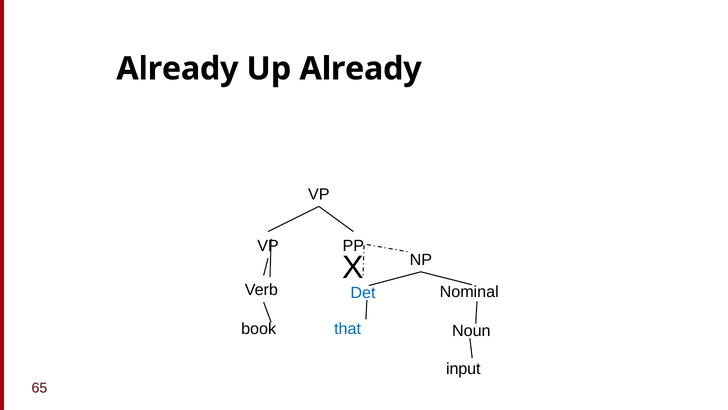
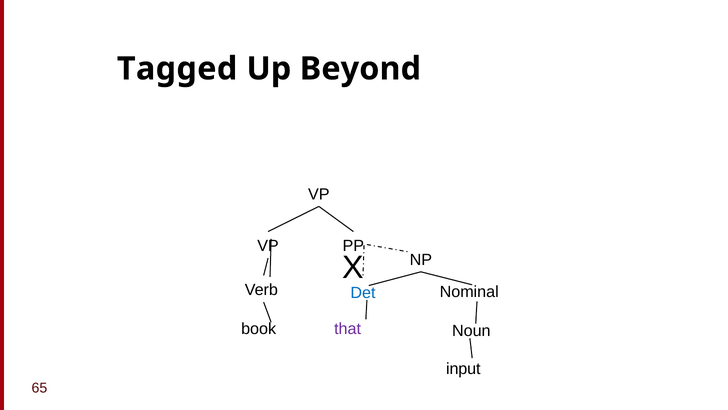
Already at (177, 69): Already -> Tagged
Up Already: Already -> Beyond
that colour: blue -> purple
